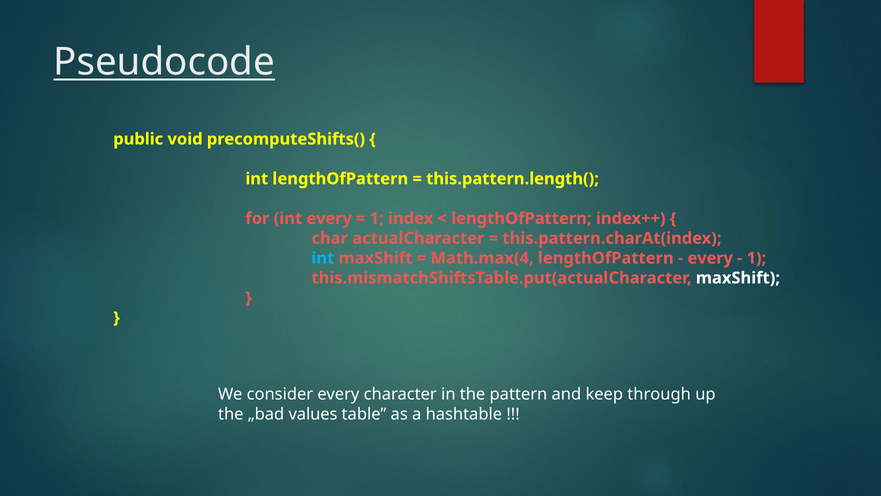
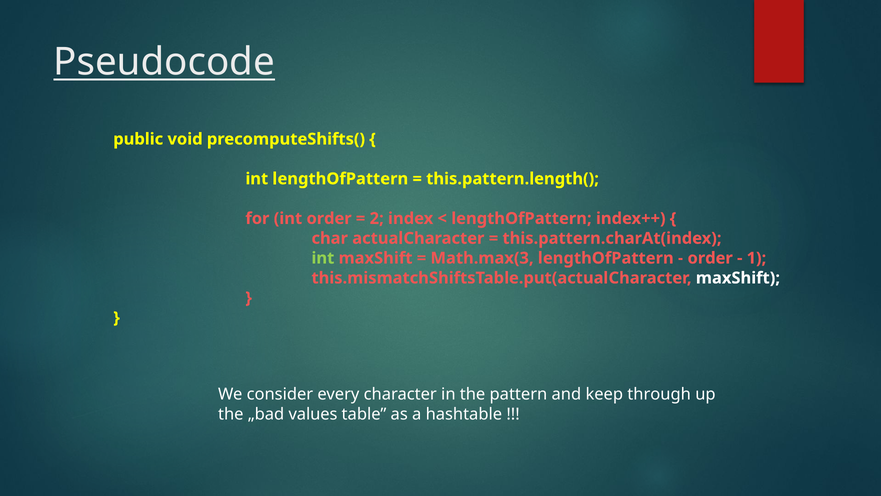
int every: every -> order
1 at (377, 218): 1 -> 2
int at (323, 258) colour: light blue -> light green
Math.max(4: Math.max(4 -> Math.max(3
every at (710, 258): every -> order
